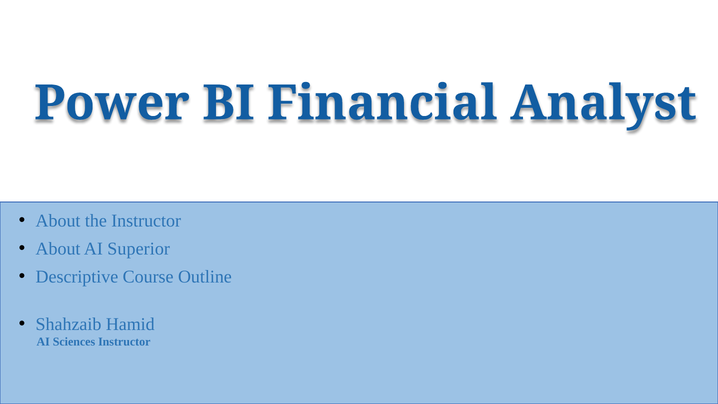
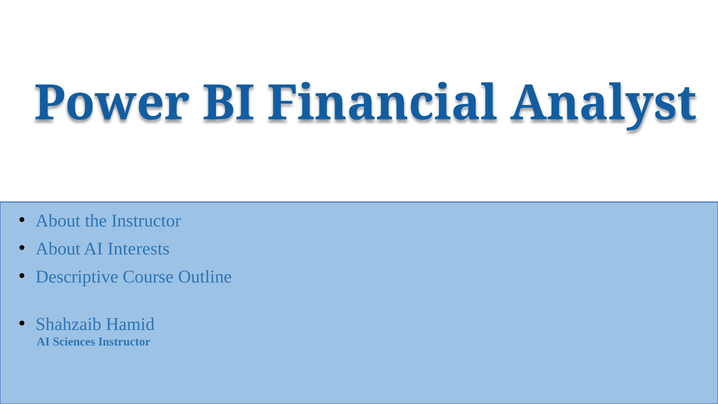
Superior: Superior -> Interests
